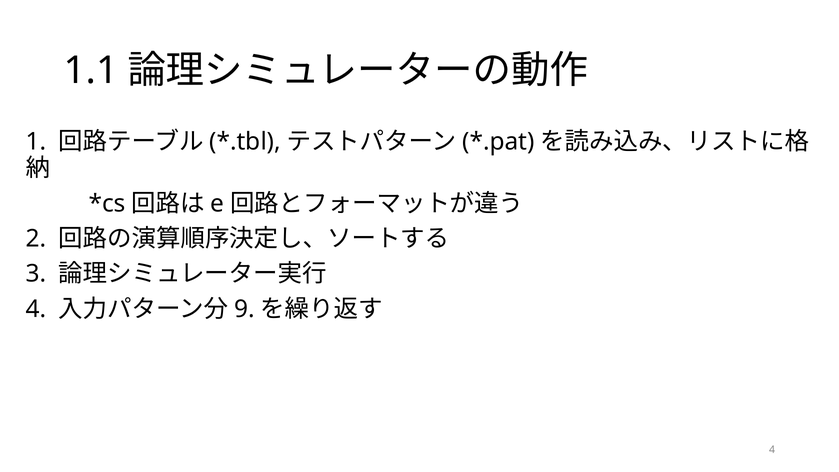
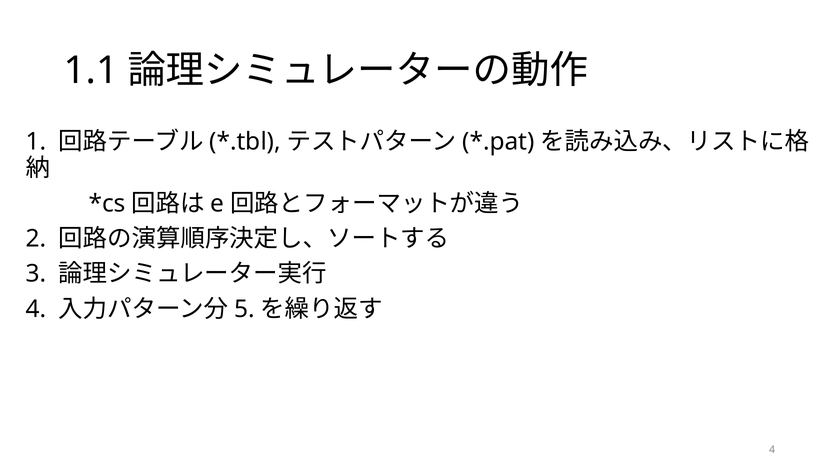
9: 9 -> 5
